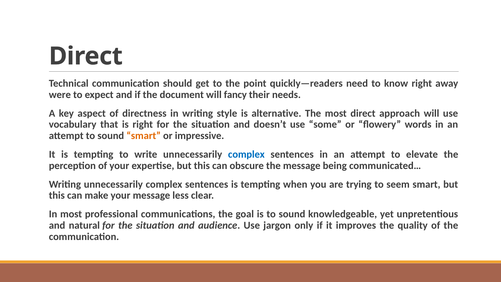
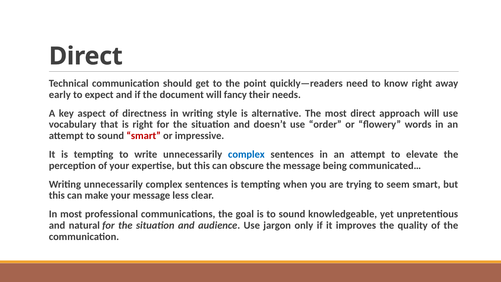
were: were -> early
some: some -> order
smart at (144, 136) colour: orange -> red
